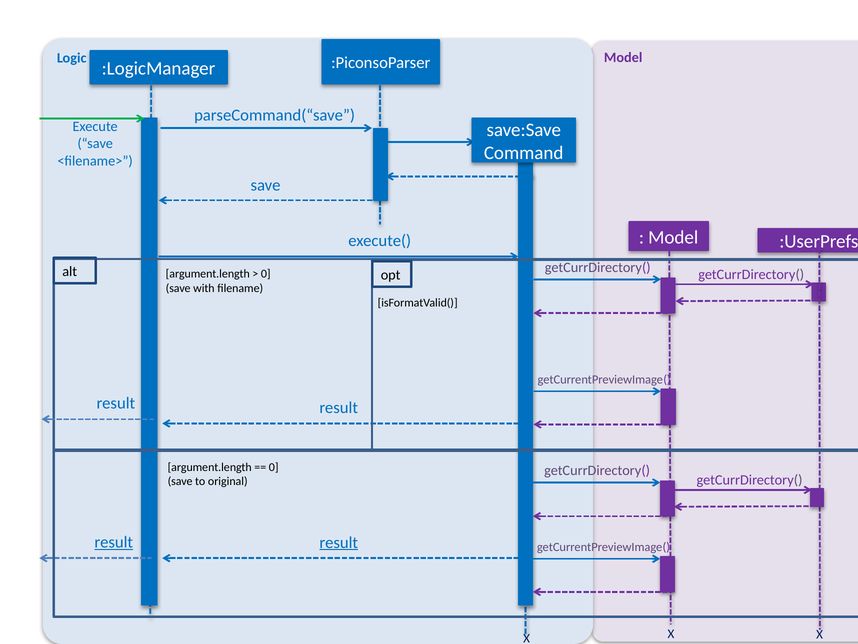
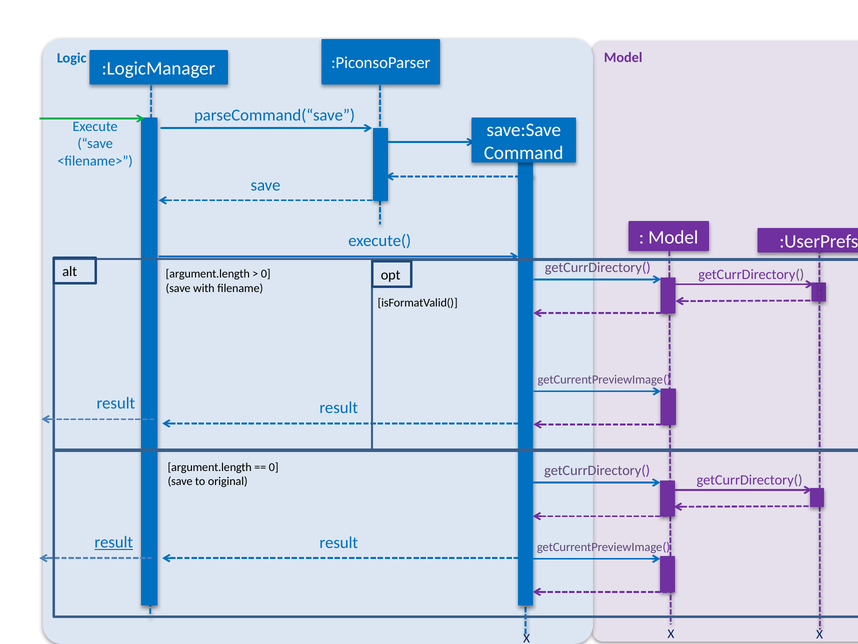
result at (339, 542) underline: present -> none
